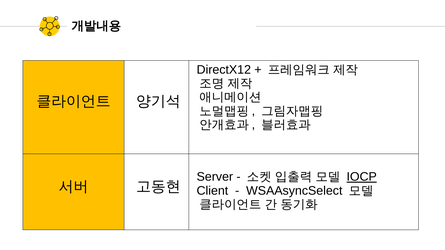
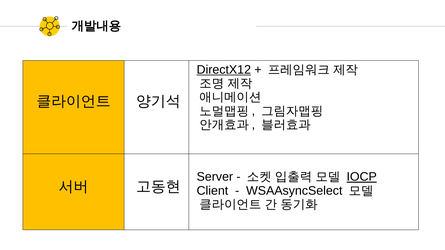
DirectX12 underline: none -> present
